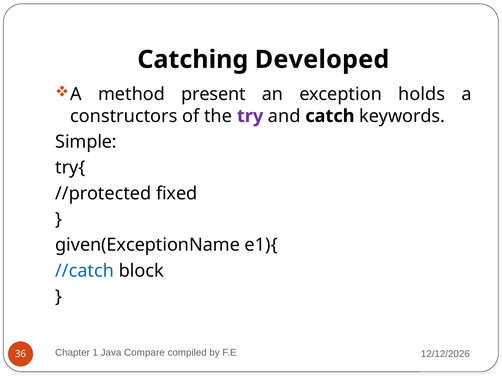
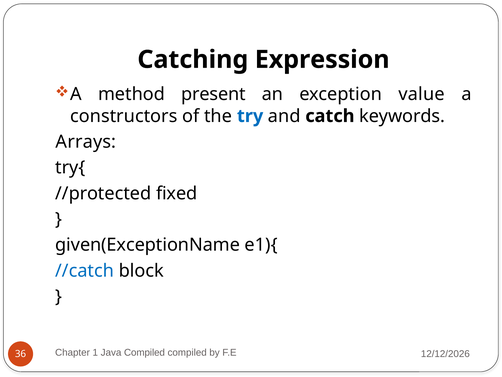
Developed: Developed -> Expression
holds: holds -> value
try colour: purple -> blue
Simple: Simple -> Arrays
Java Compare: Compare -> Compiled
